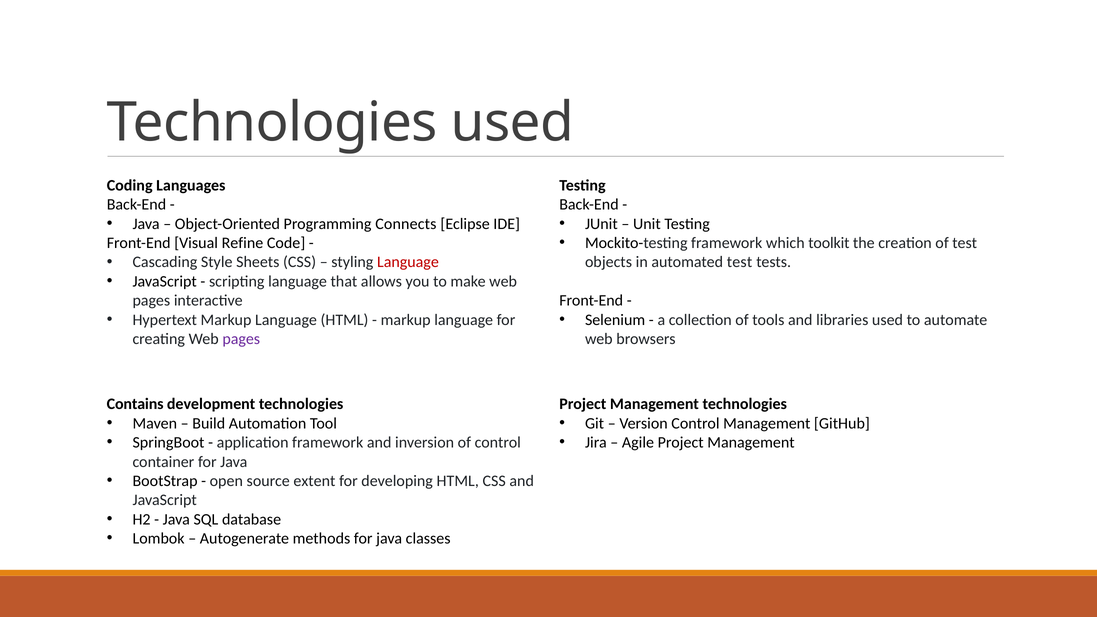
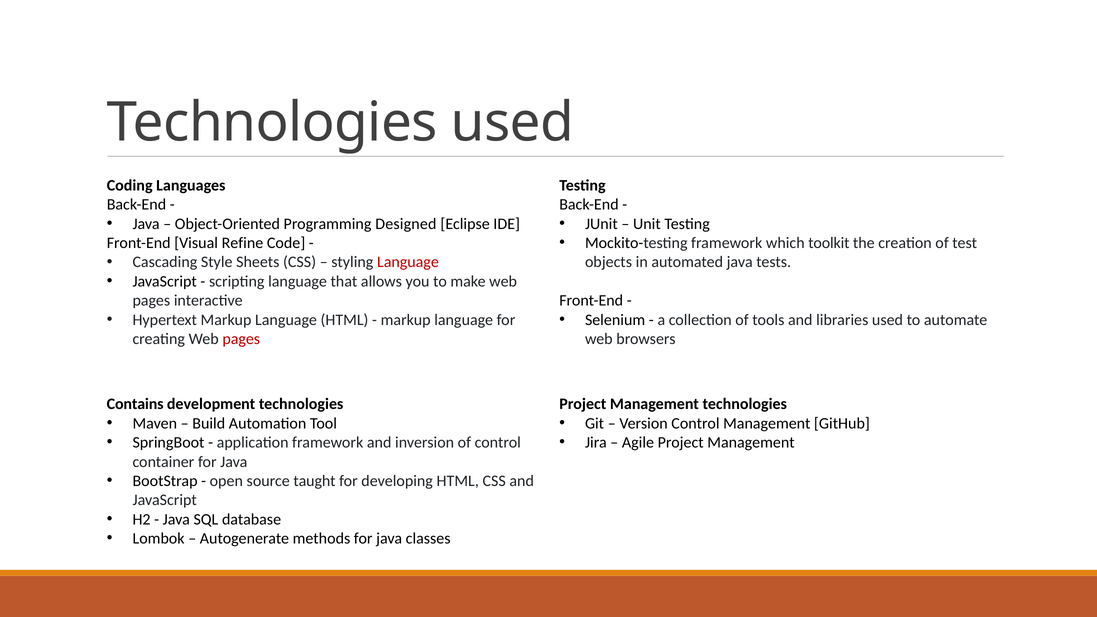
Connects: Connects -> Designed
automated test: test -> java
pages at (241, 339) colour: purple -> red
extent: extent -> taught
